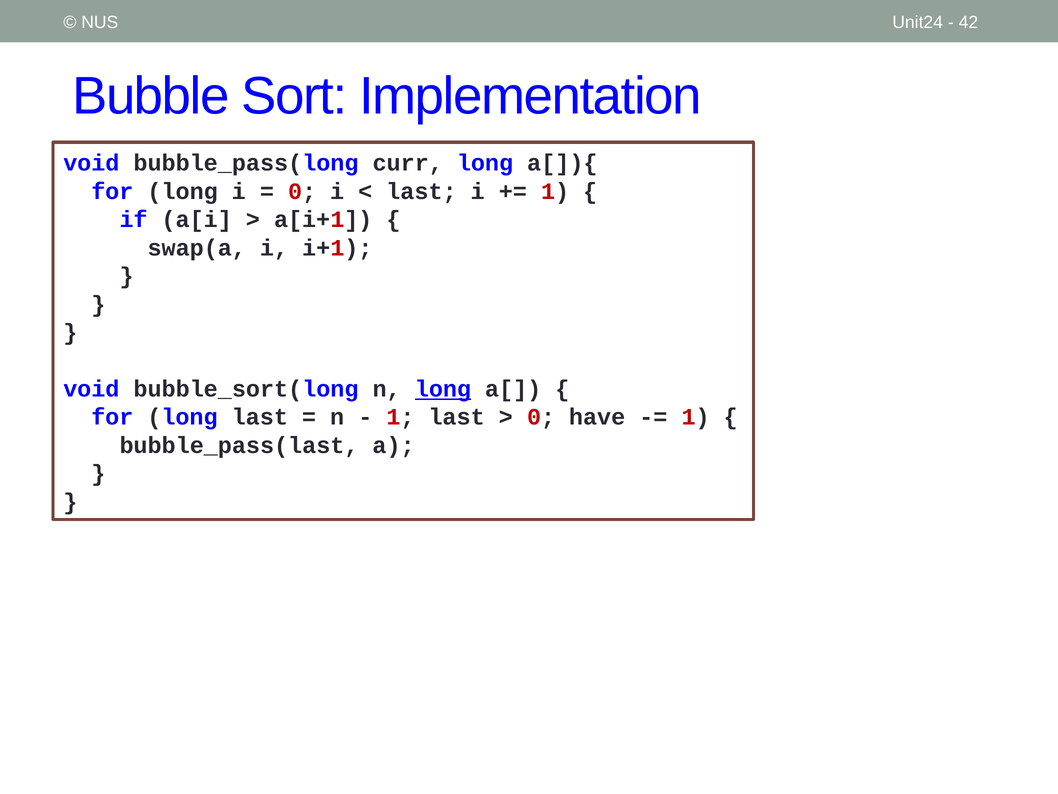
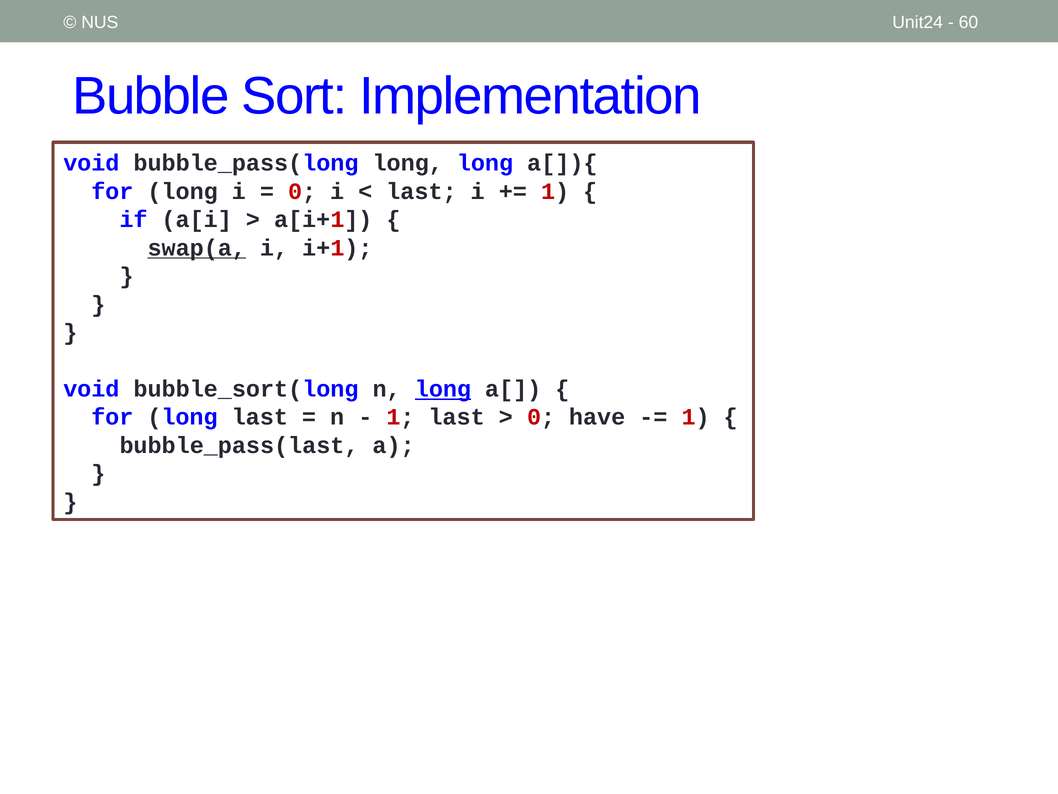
42: 42 -> 60
bubble_pass(long curr: curr -> long
swap(a underline: none -> present
